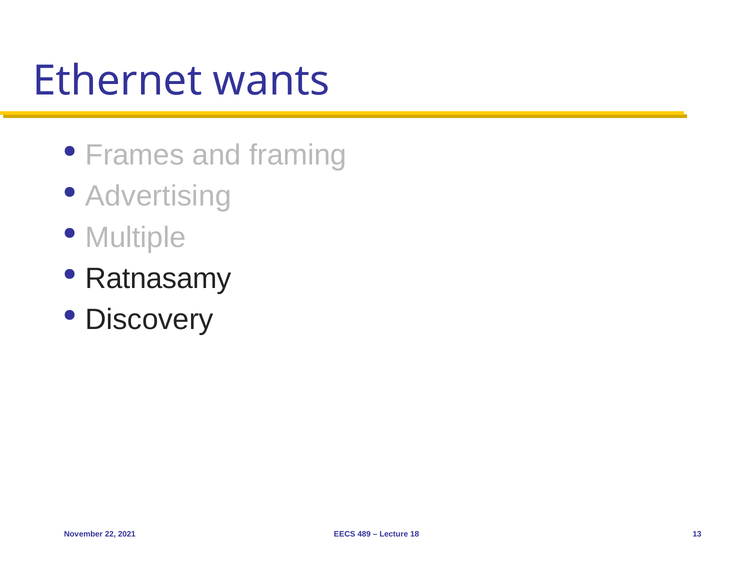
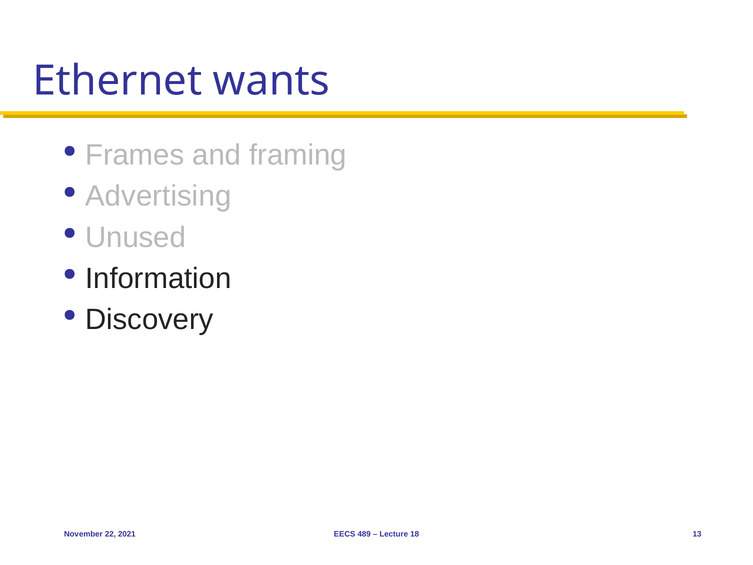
Multiple: Multiple -> Unused
Ratnasamy: Ratnasamy -> Information
